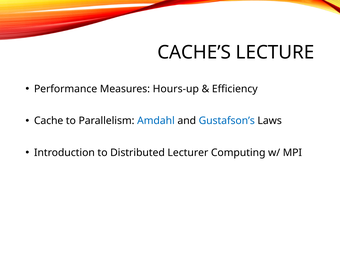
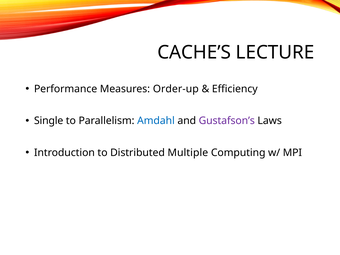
Hours-up: Hours-up -> Order-up
Cache: Cache -> Single
Gustafson’s colour: blue -> purple
Lecturer: Lecturer -> Multiple
